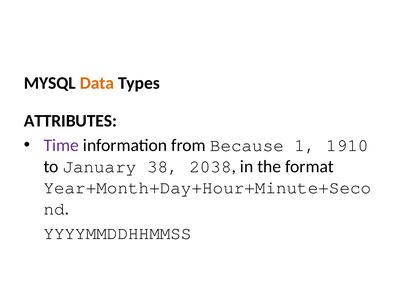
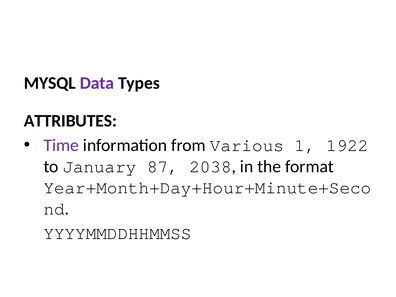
Data colour: orange -> purple
Because: Because -> Various
1910: 1910 -> 1922
38: 38 -> 87
